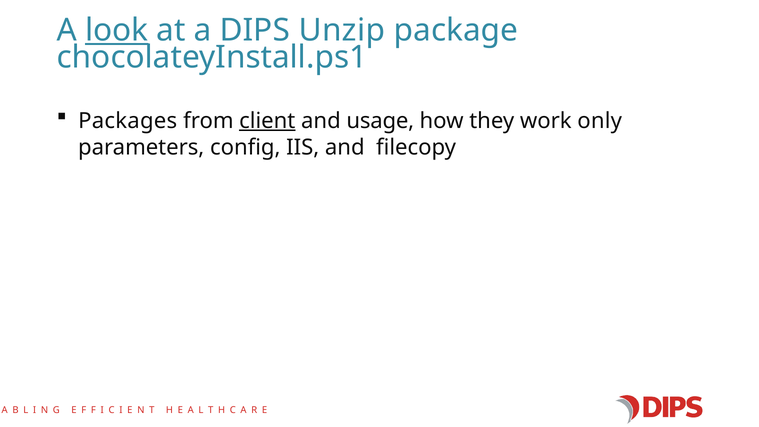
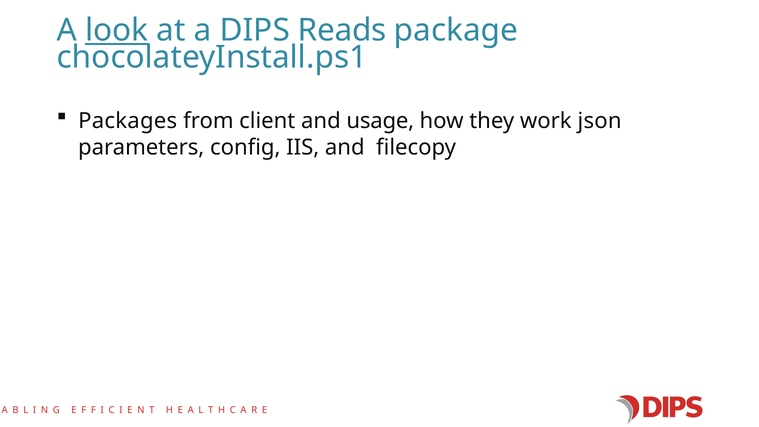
Unzip: Unzip -> Reads
client underline: present -> none
only: only -> json
